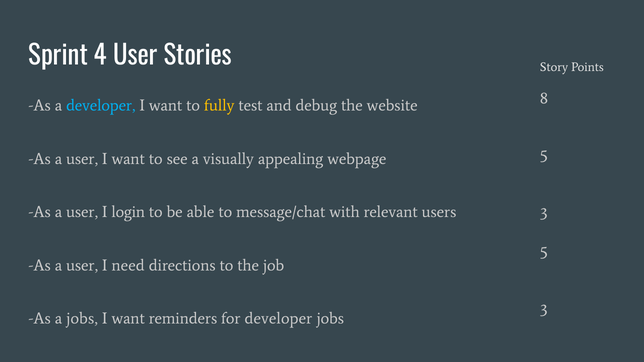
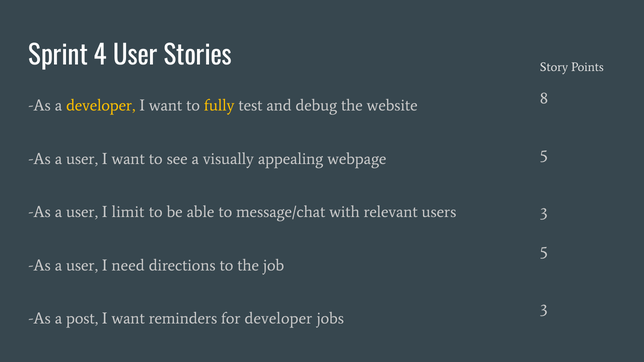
developer at (101, 106) colour: light blue -> yellow
login: login -> limit
a jobs: jobs -> post
